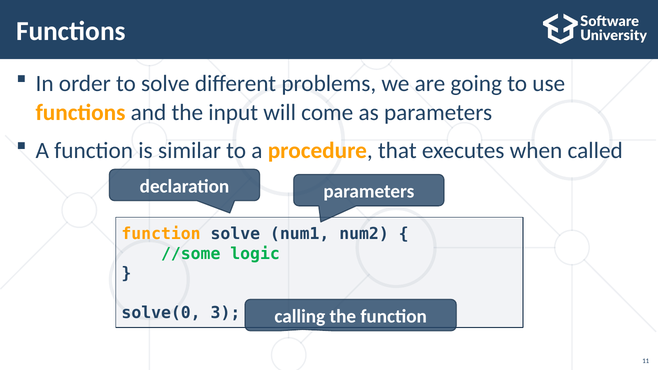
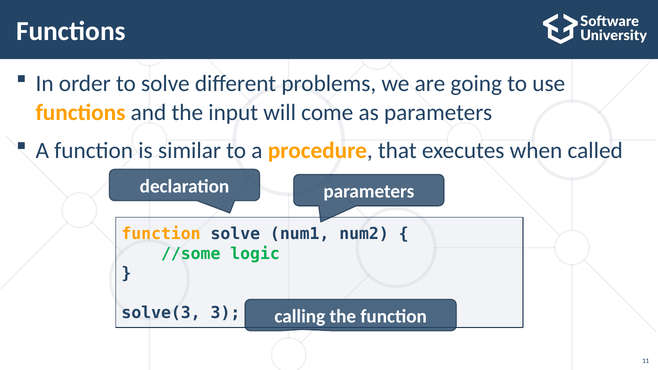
solve(0: solve(0 -> solve(3
